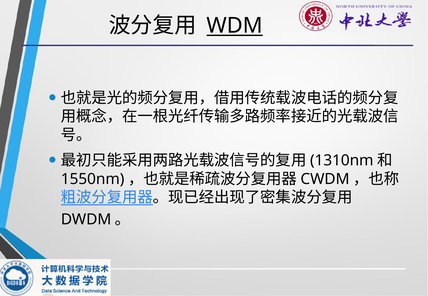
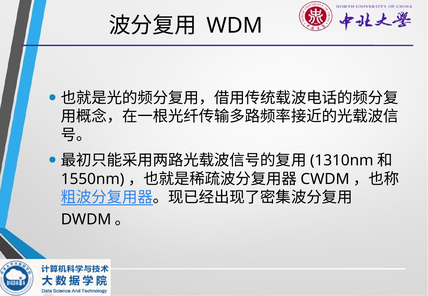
WDM underline: present -> none
